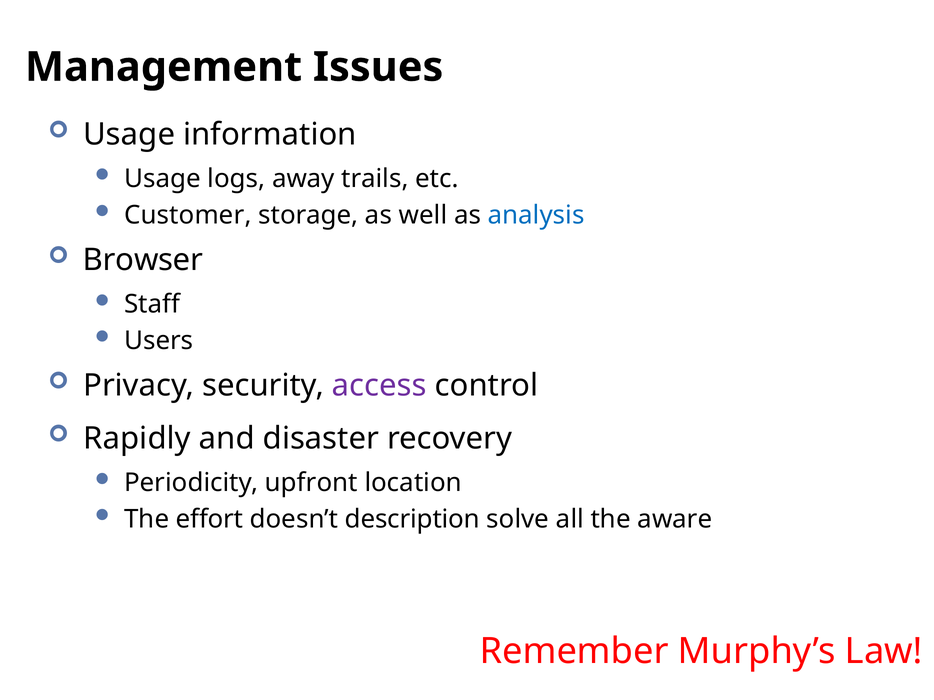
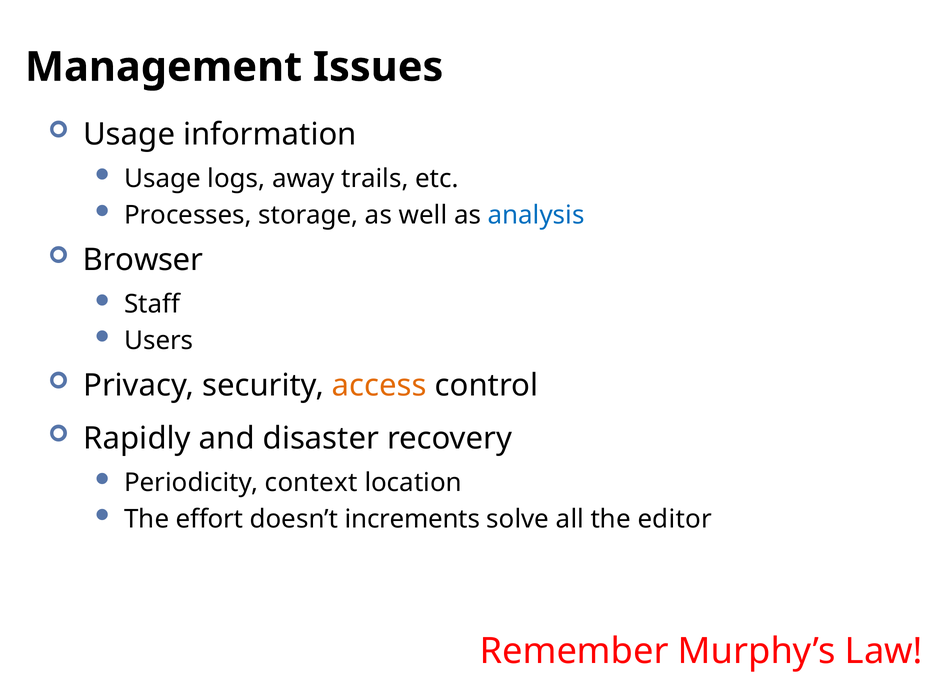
Customer: Customer -> Processes
access colour: purple -> orange
upfront: upfront -> context
description: description -> increments
aware: aware -> editor
